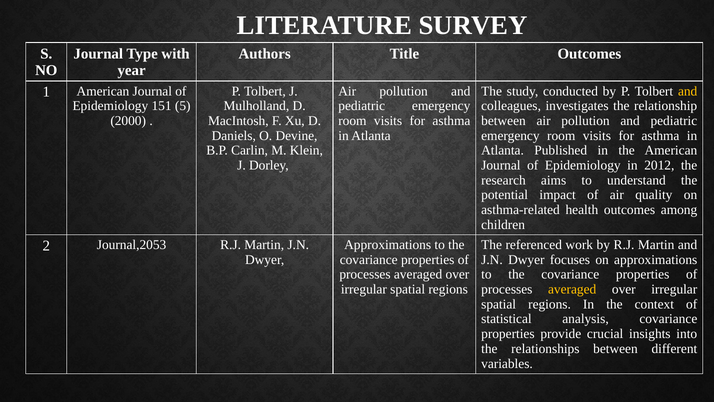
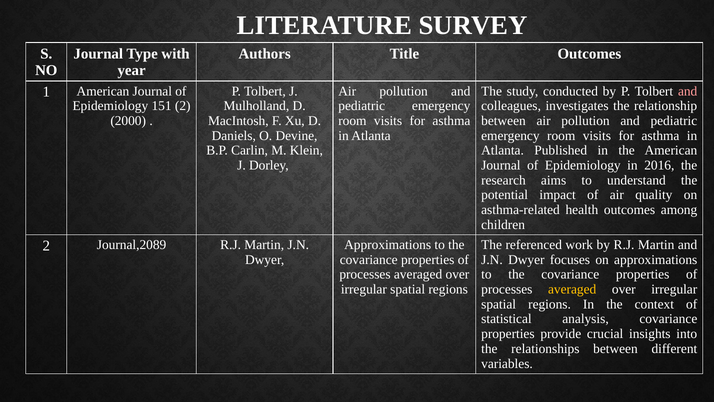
and at (688, 91) colour: yellow -> pink
151 5: 5 -> 2
2012: 2012 -> 2016
Journal,2053: Journal,2053 -> Journal,2089
